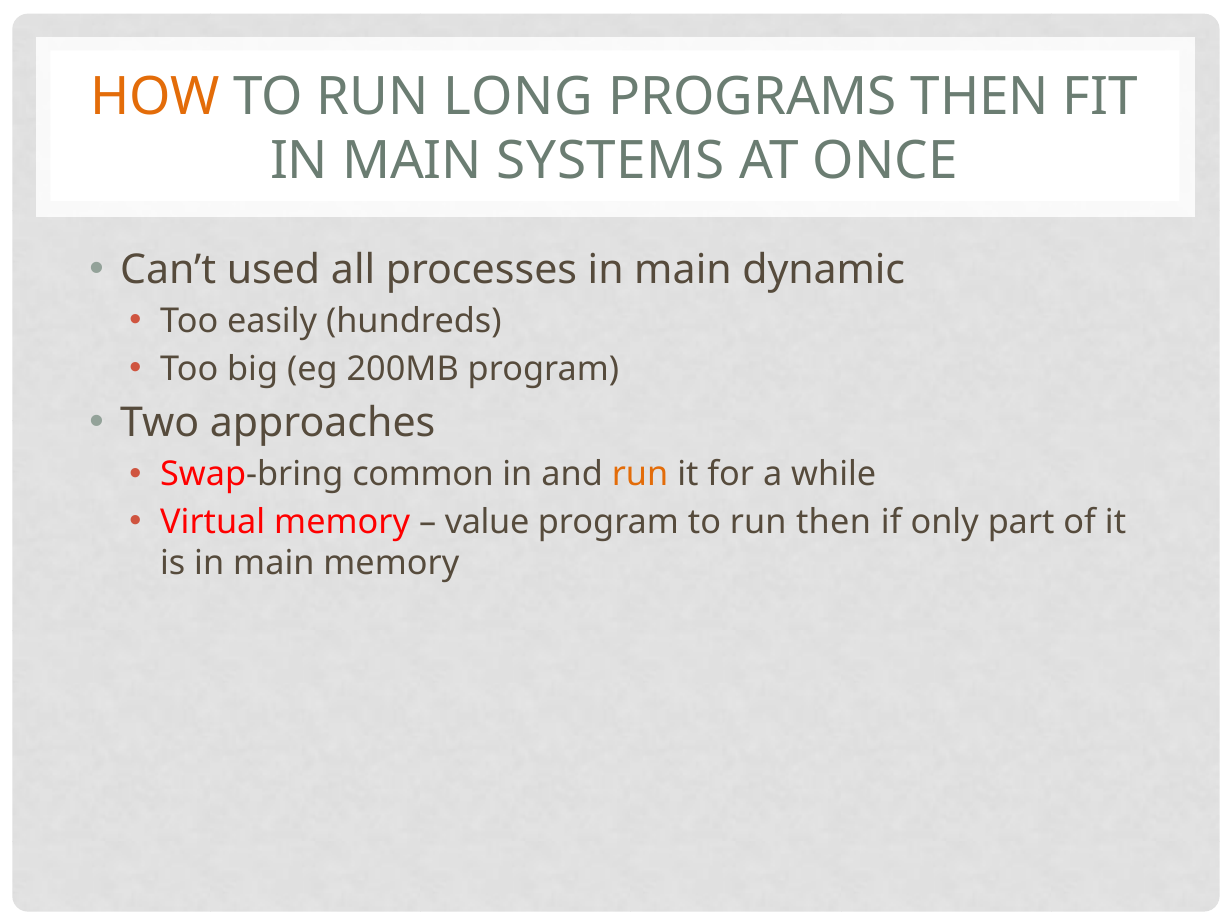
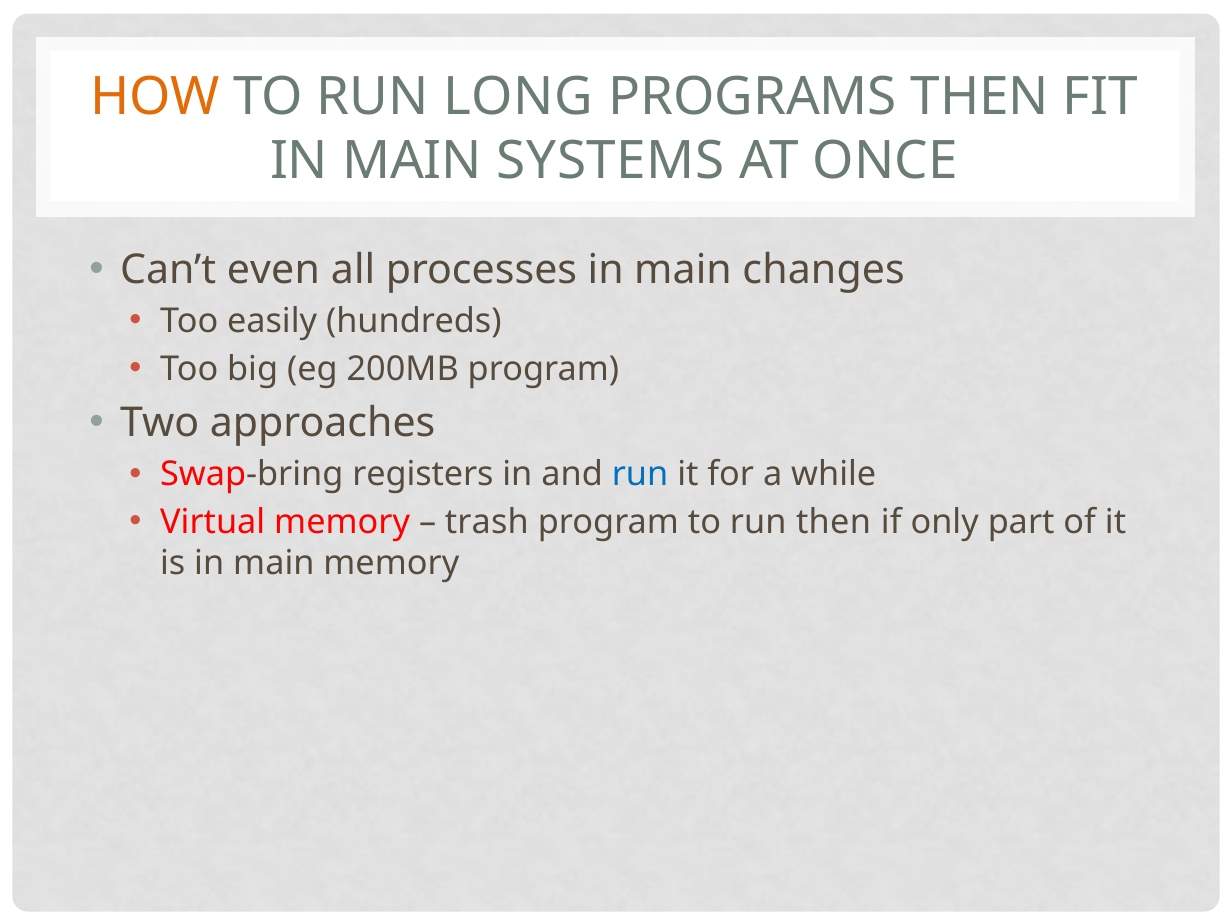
used: used -> even
dynamic: dynamic -> changes
common: common -> registers
run at (640, 475) colour: orange -> blue
value: value -> trash
